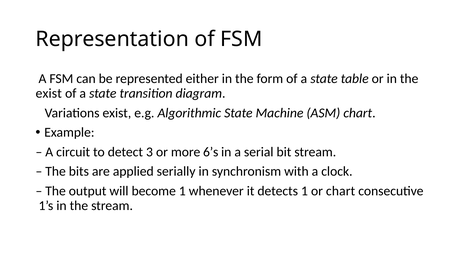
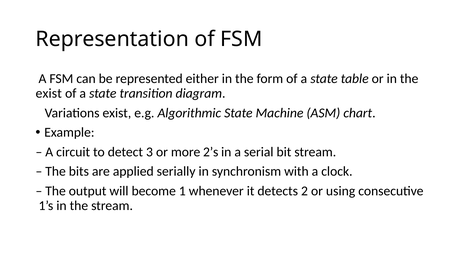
6’s: 6’s -> 2’s
detects 1: 1 -> 2
or chart: chart -> using
